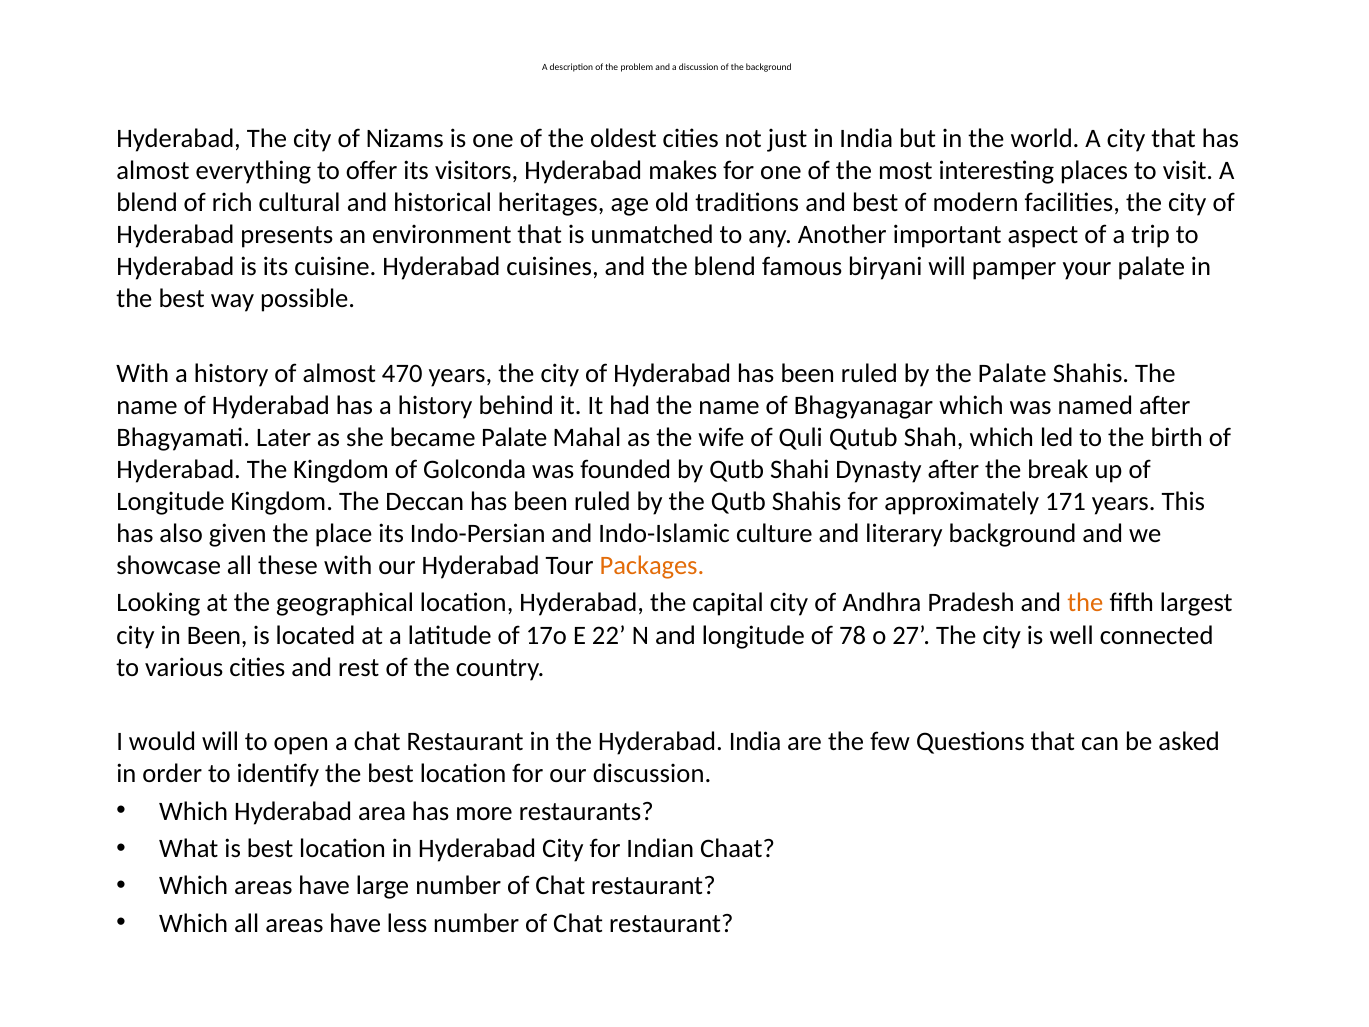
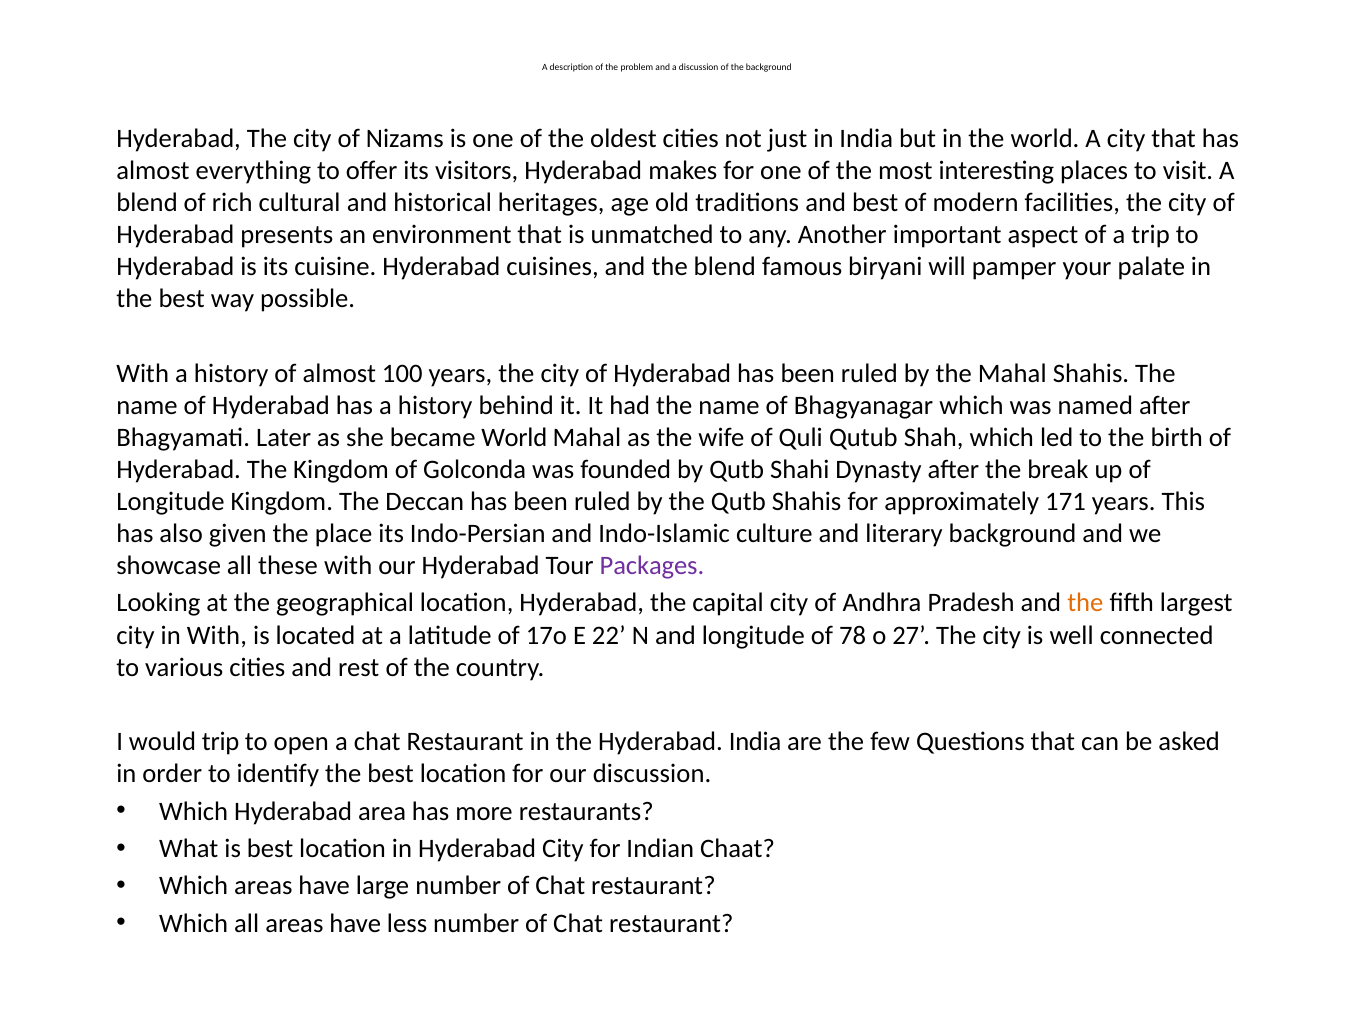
470: 470 -> 100
the Palate: Palate -> Mahal
became Palate: Palate -> World
Packages colour: orange -> purple
in Been: Been -> With
would will: will -> trip
